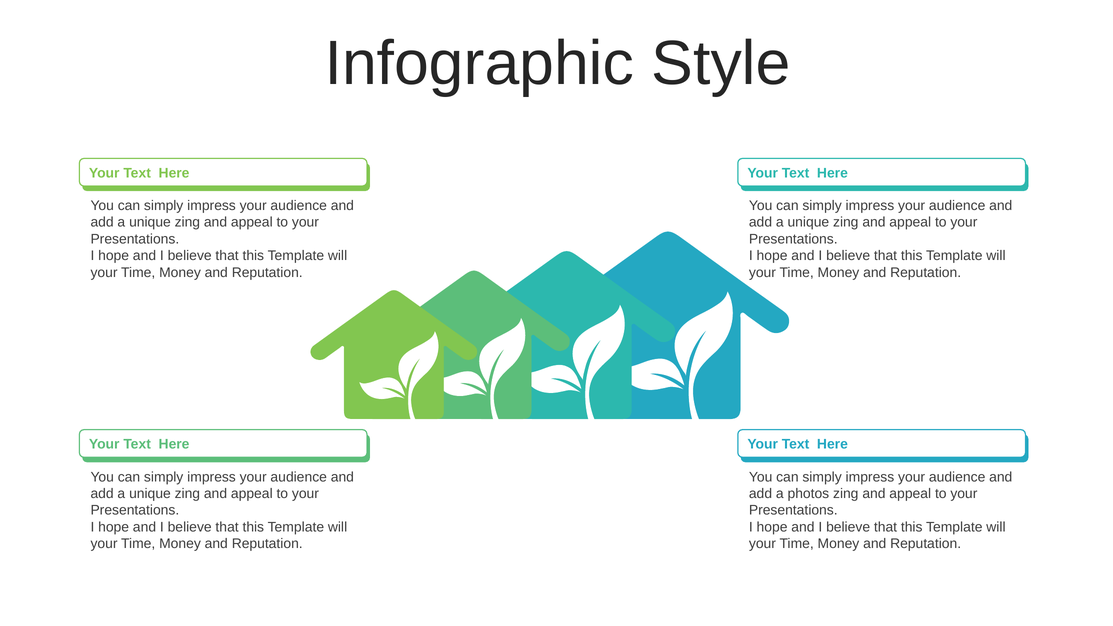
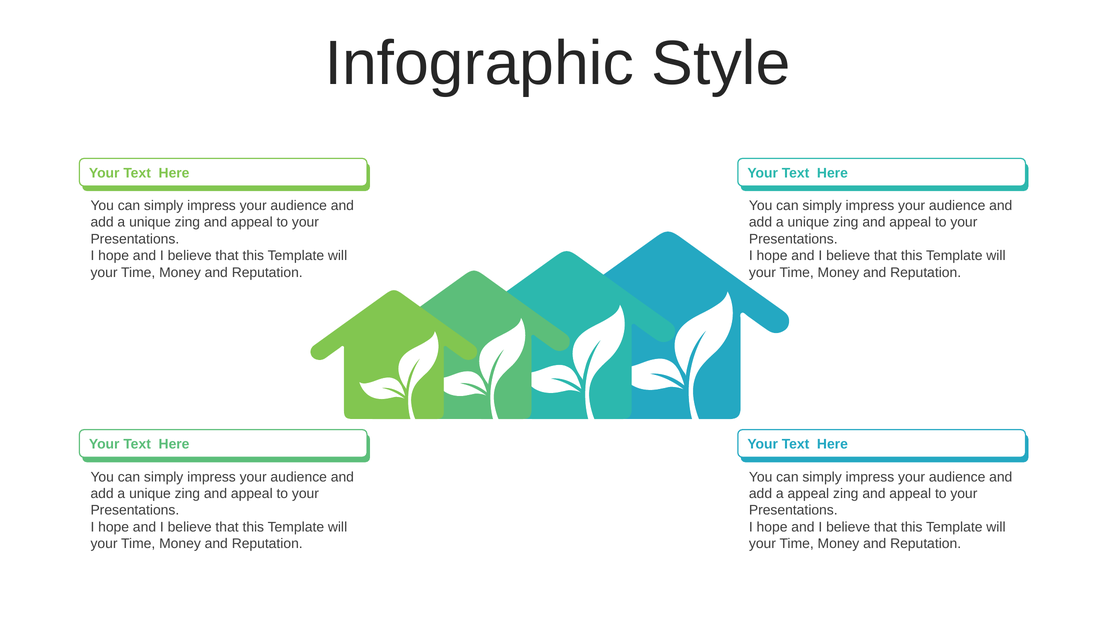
a photos: photos -> appeal
